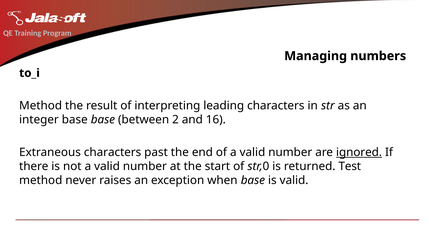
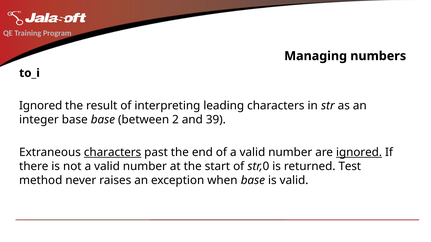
Method at (41, 106): Method -> Ignored
16: 16 -> 39
characters at (113, 153) underline: none -> present
